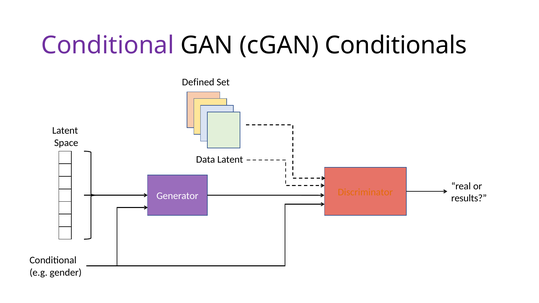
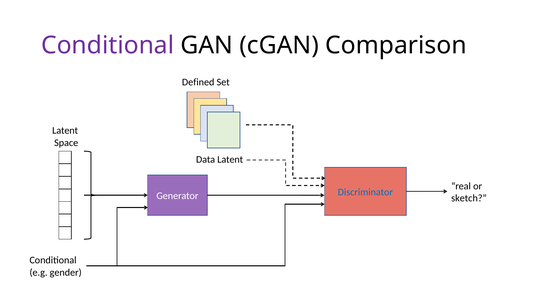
Conditionals: Conditionals -> Comparison
Discriminator colour: orange -> blue
results: results -> sketch
